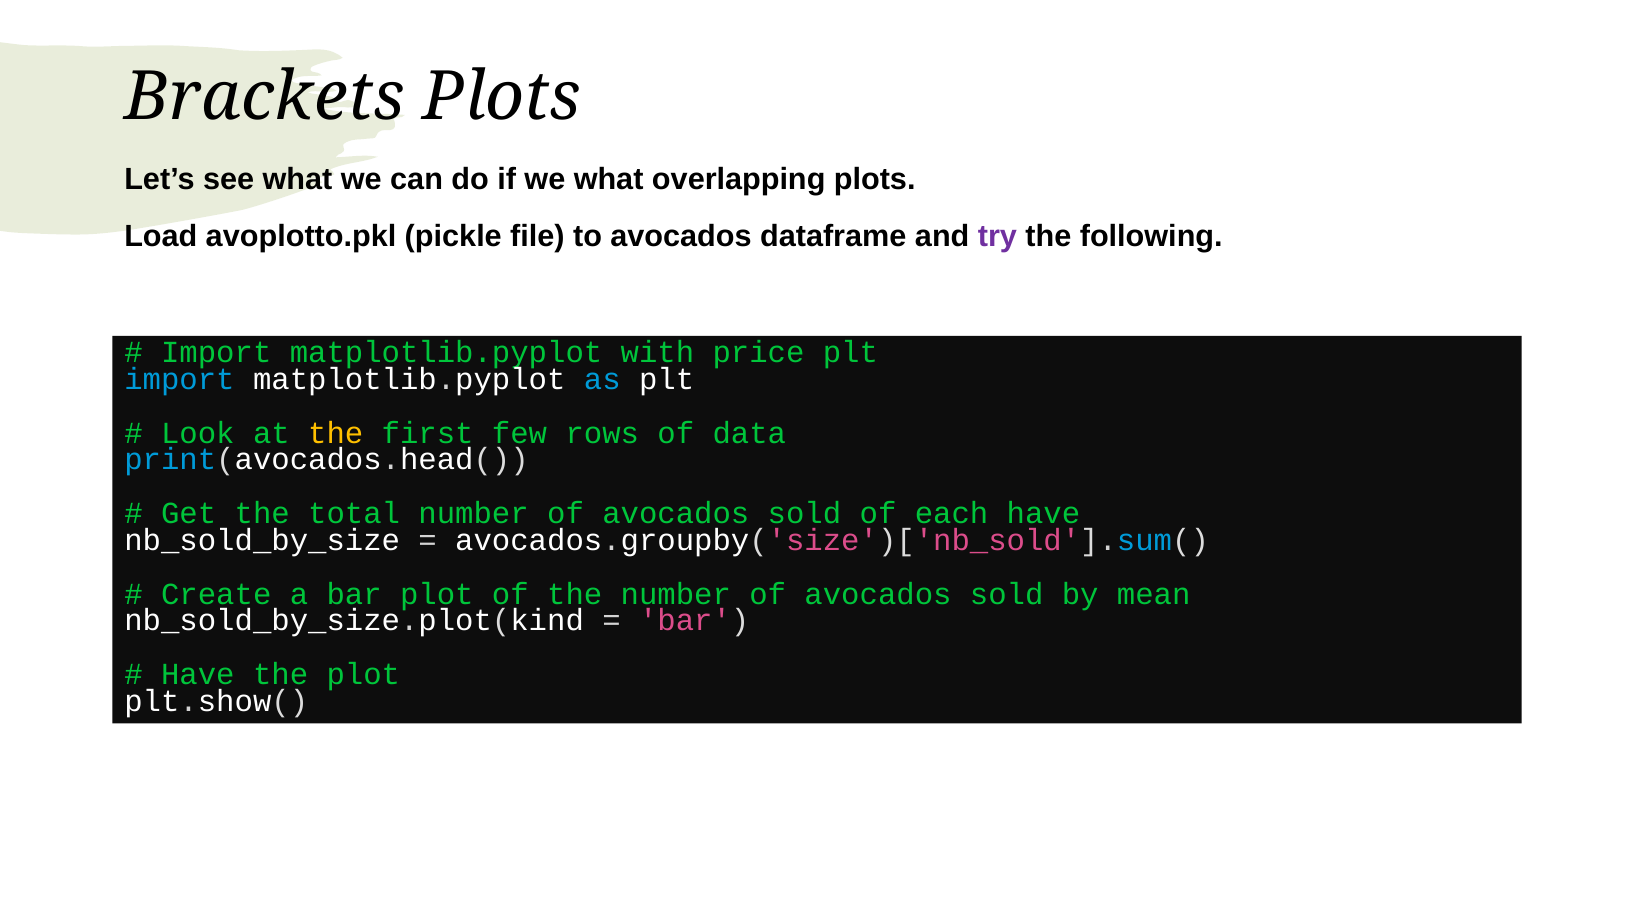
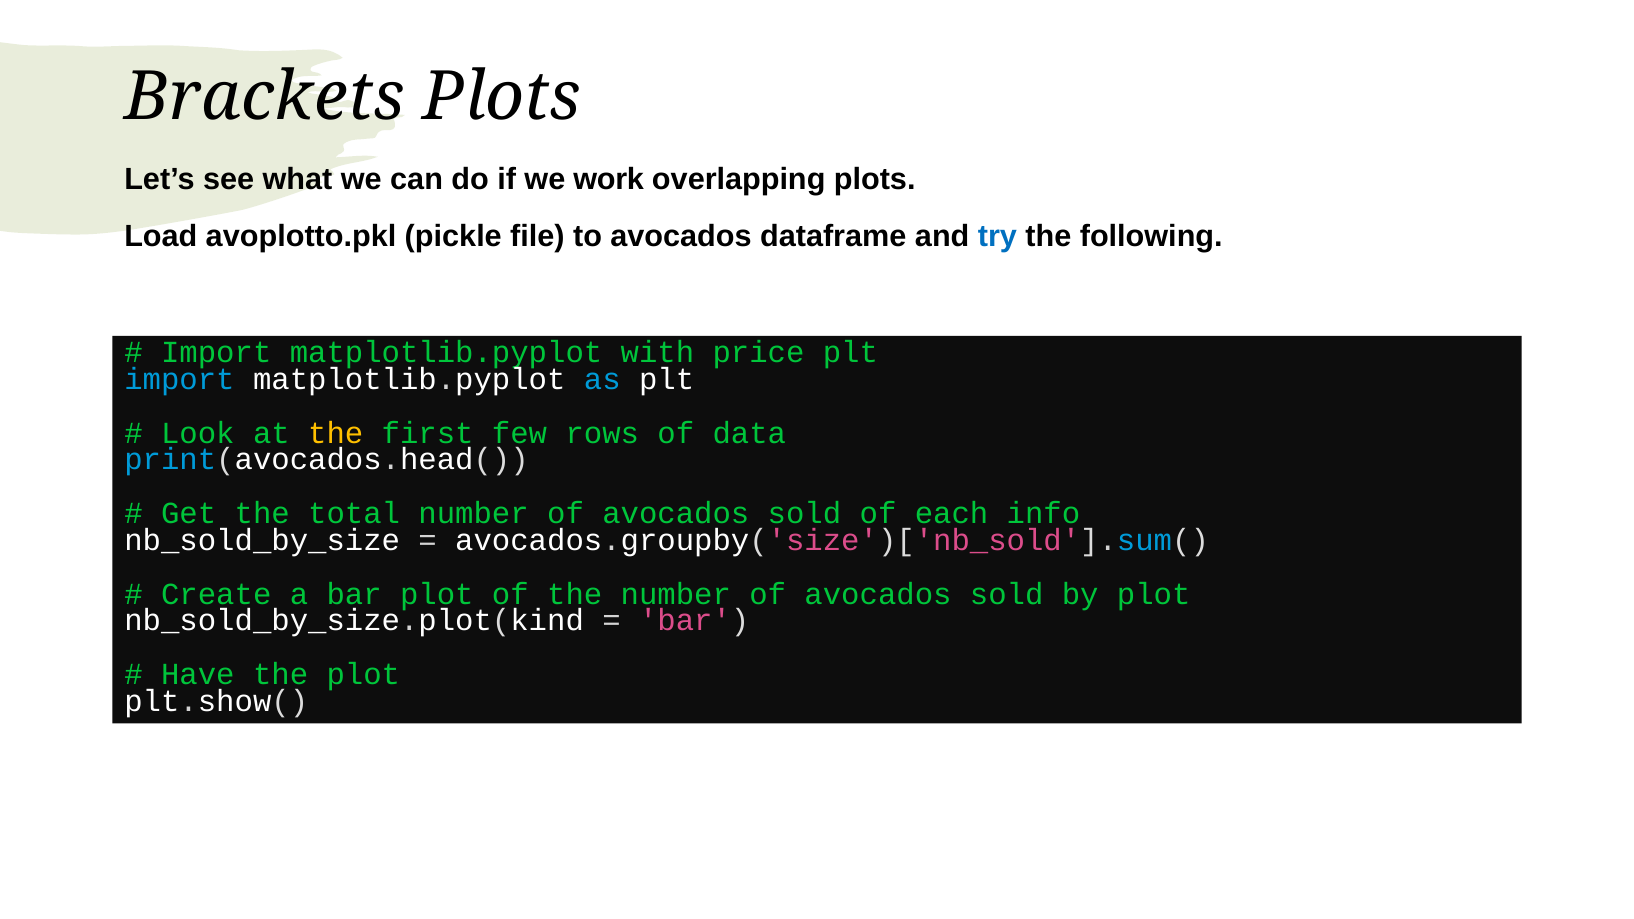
we what: what -> work
try colour: purple -> blue
each have: have -> info
by mean: mean -> plot
